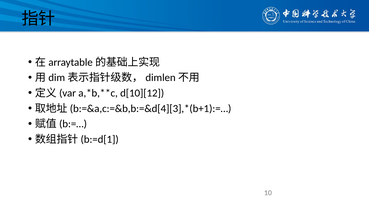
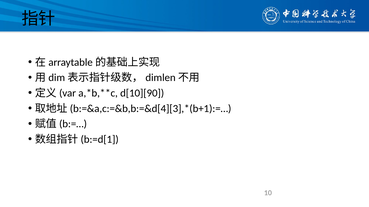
d[10][12: d[10][12 -> d[10][90
